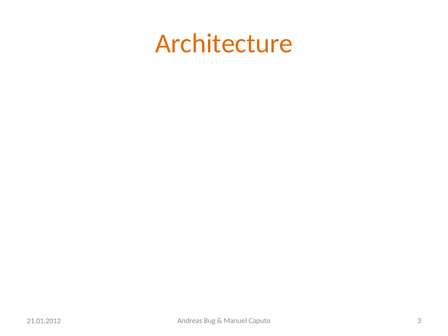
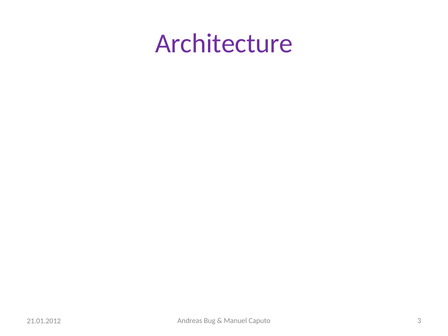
Architecture colour: orange -> purple
